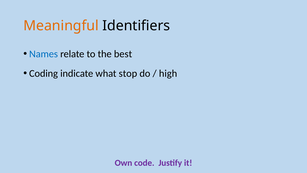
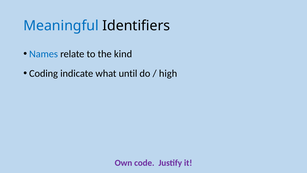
Meaningful colour: orange -> blue
best: best -> kind
stop: stop -> until
